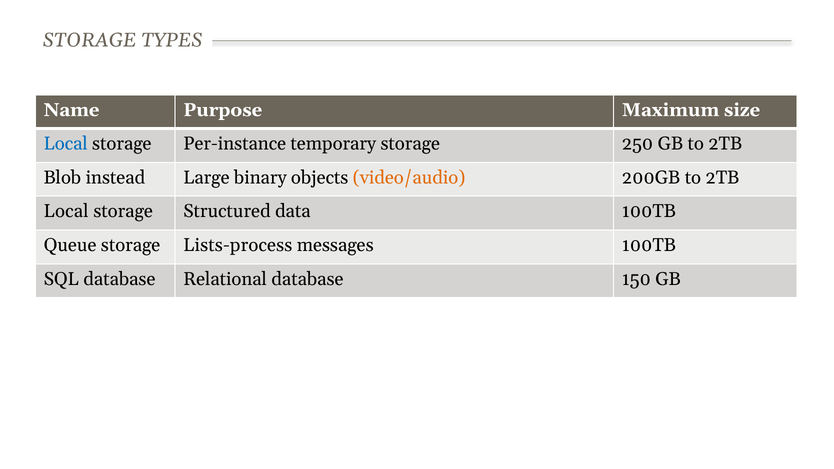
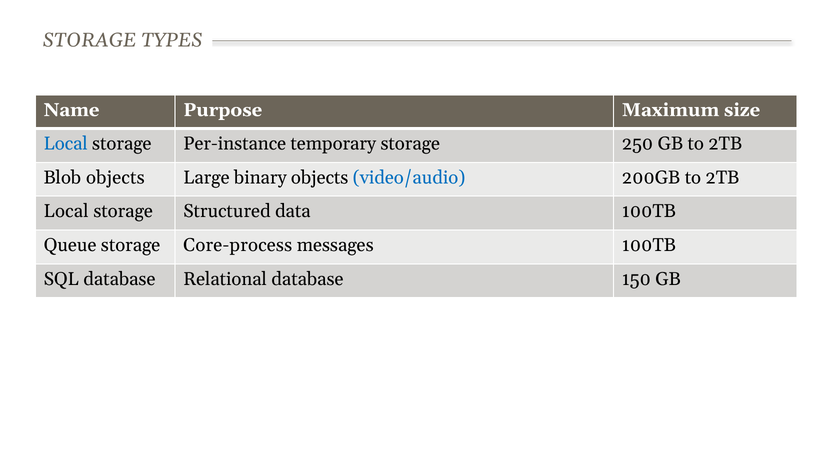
Blob instead: instead -> objects
video/audio colour: orange -> blue
Lists-process: Lists-process -> Core-process
